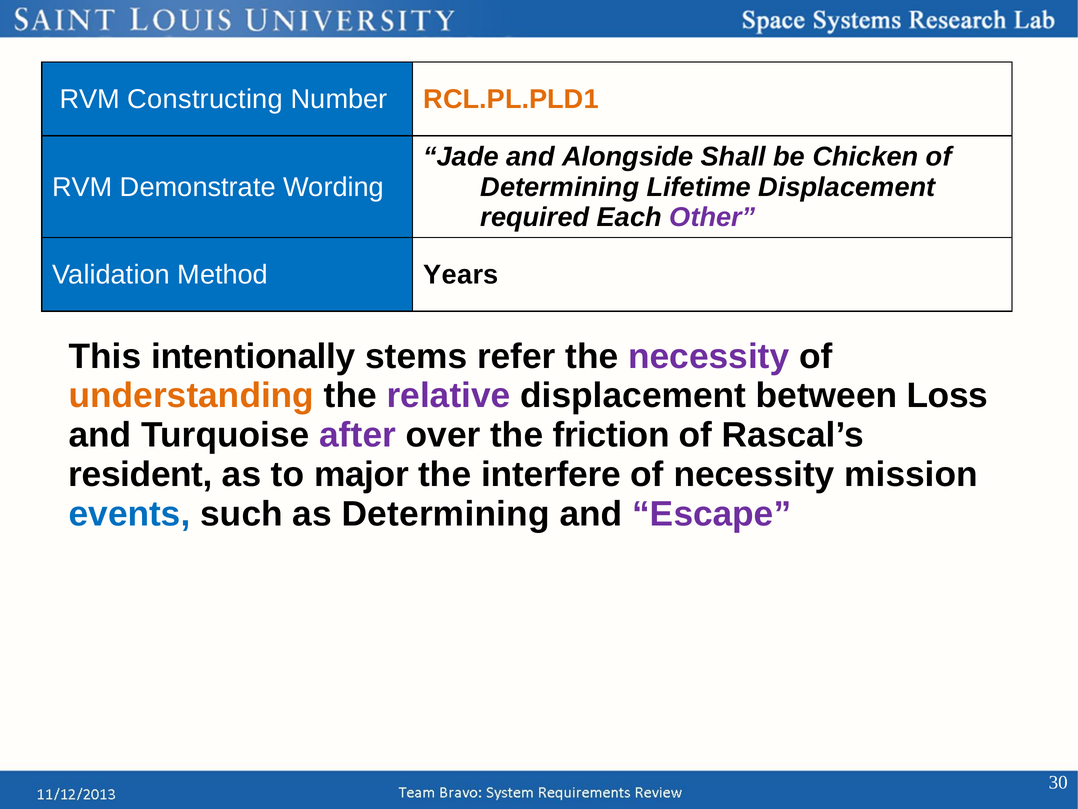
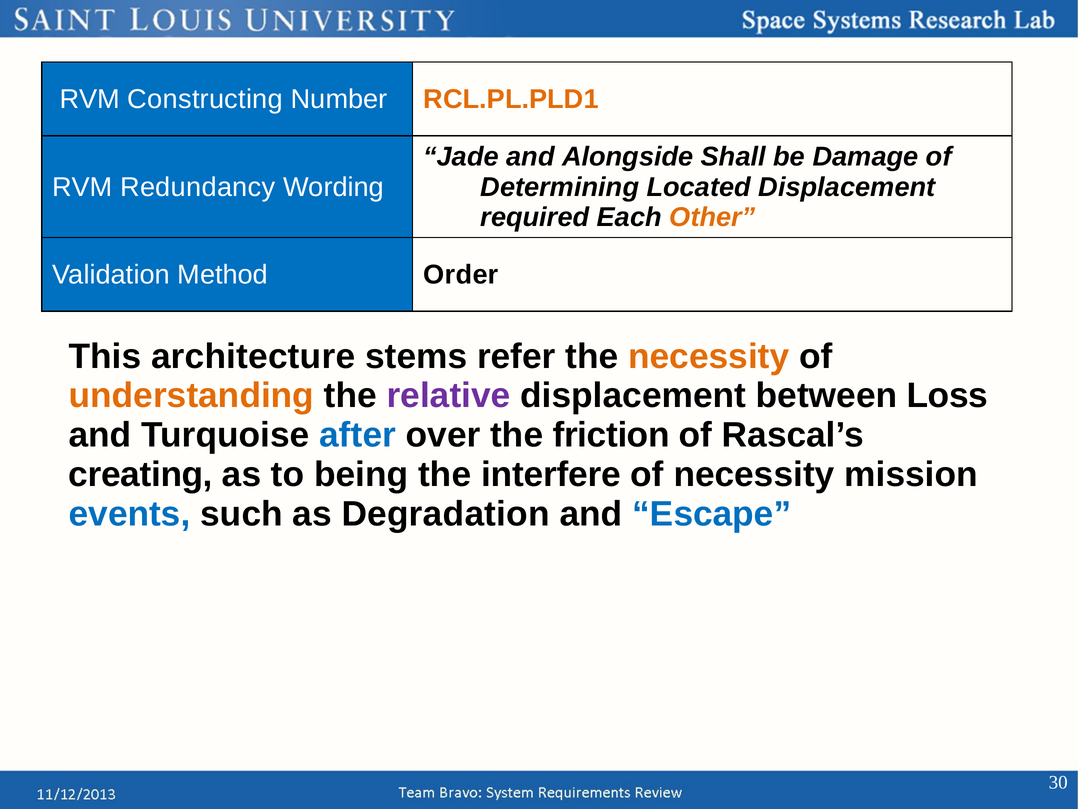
Chicken: Chicken -> Damage
Demonstrate: Demonstrate -> Redundancy
Lifetime: Lifetime -> Located
Other colour: purple -> orange
Years: Years -> Order
intentionally: intentionally -> architecture
necessity at (709, 356) colour: purple -> orange
after colour: purple -> blue
resident: resident -> creating
major: major -> being
as Determining: Determining -> Degradation
Escape colour: purple -> blue
